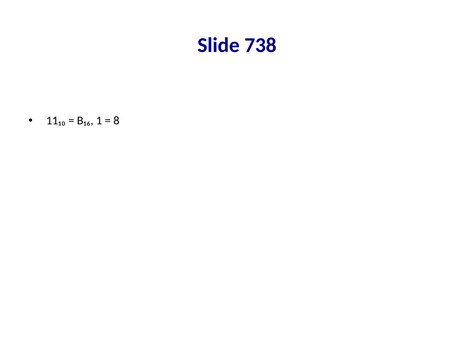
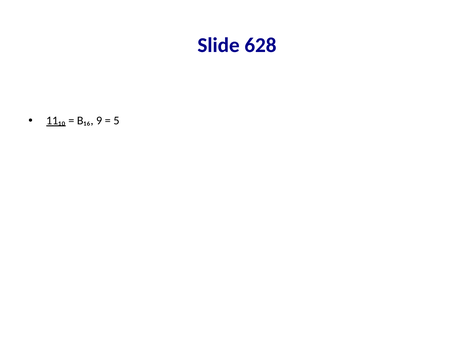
738: 738 -> 628
11₁₀ underline: none -> present
1: 1 -> 9
8: 8 -> 5
